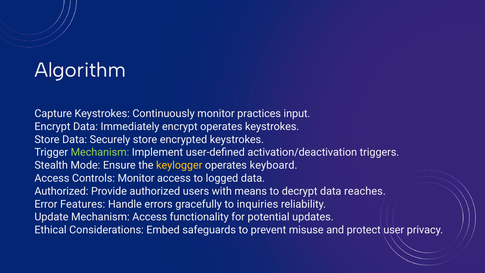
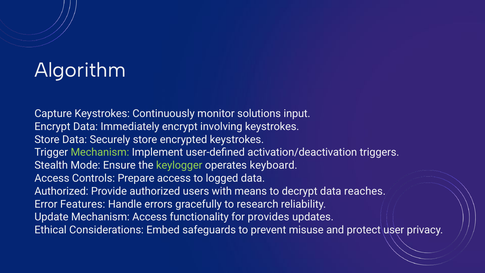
practices: practices -> solutions
encrypt operates: operates -> involving
keylogger colour: yellow -> light green
Controls Monitor: Monitor -> Prepare
inquiries: inquiries -> research
potential: potential -> provides
